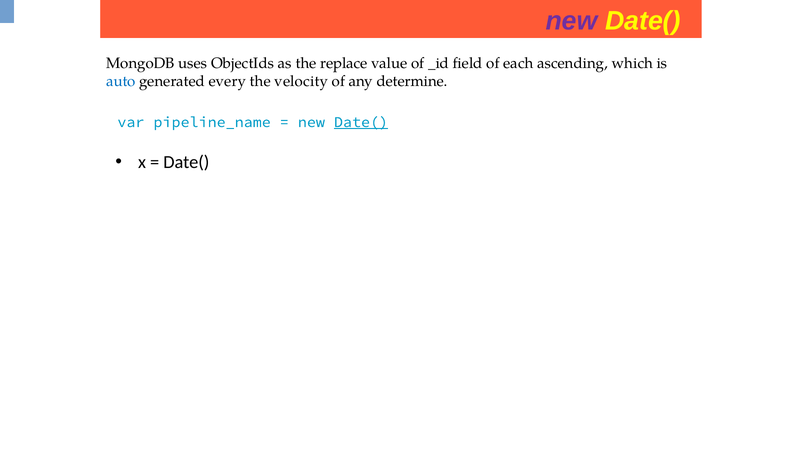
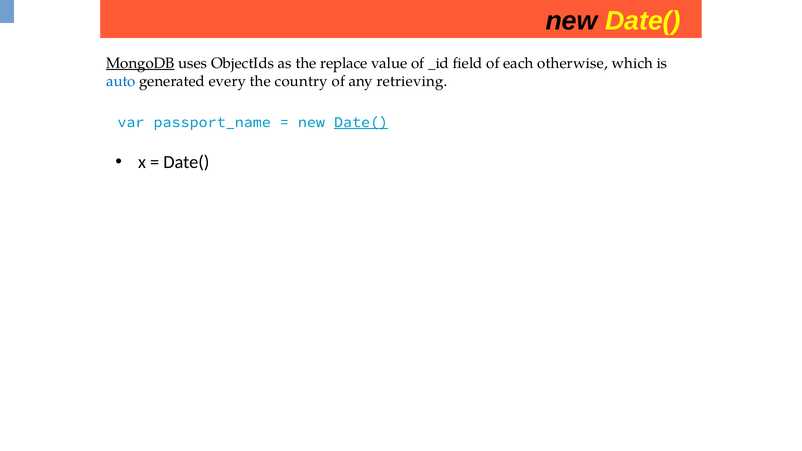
new at (572, 21) colour: purple -> black
MongoDB underline: none -> present
ascending: ascending -> otherwise
velocity: velocity -> country
determine: determine -> retrieving
pipeline_name: pipeline_name -> passport_name
